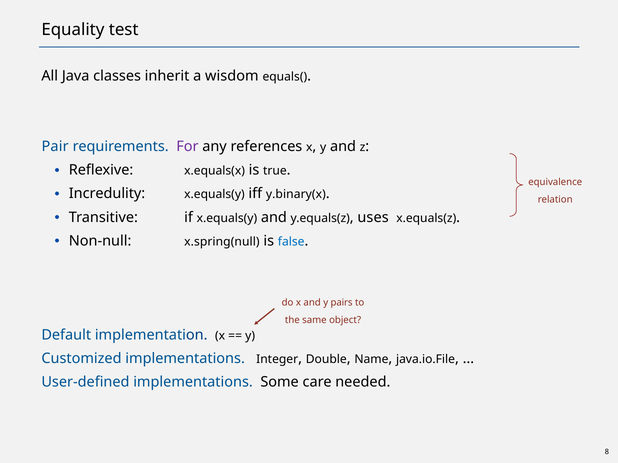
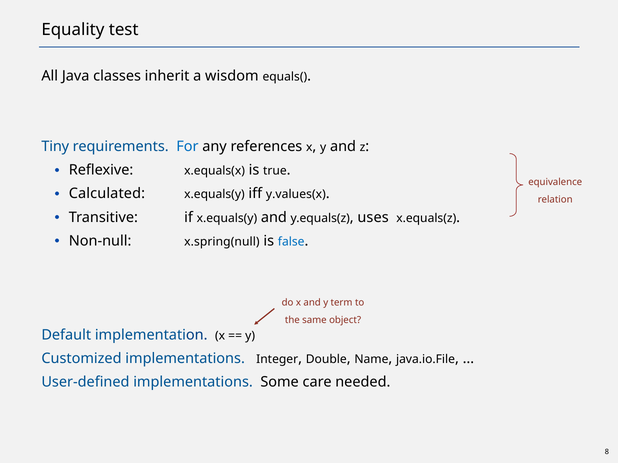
Pair: Pair -> Tiny
For colour: purple -> blue
Incredulity: Incredulity -> Calculated
y.binary(x: y.binary(x -> y.values(x
pairs: pairs -> term
